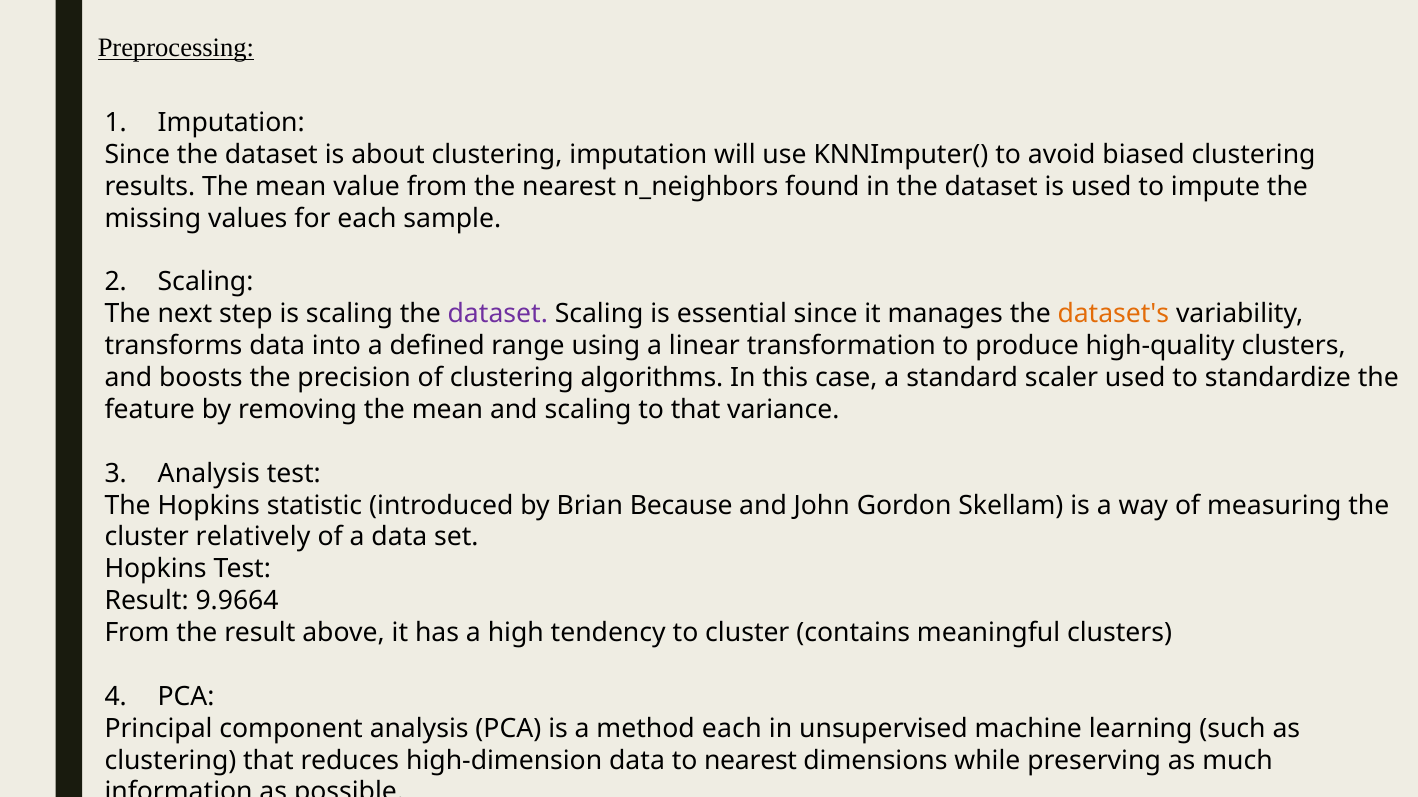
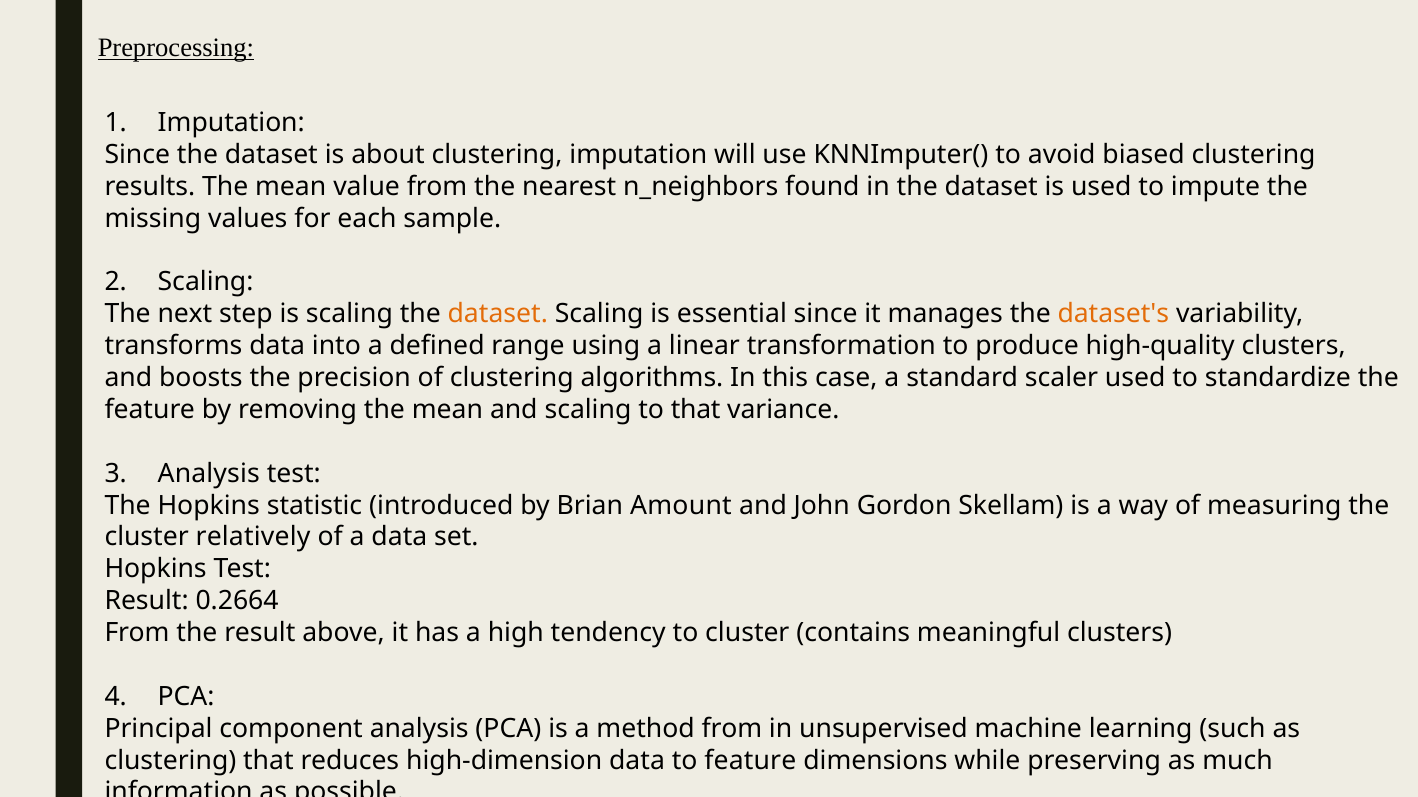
dataset at (498, 314) colour: purple -> orange
Because: Because -> Amount
9.9664: 9.9664 -> 0.2664
method each: each -> from
to nearest: nearest -> feature
